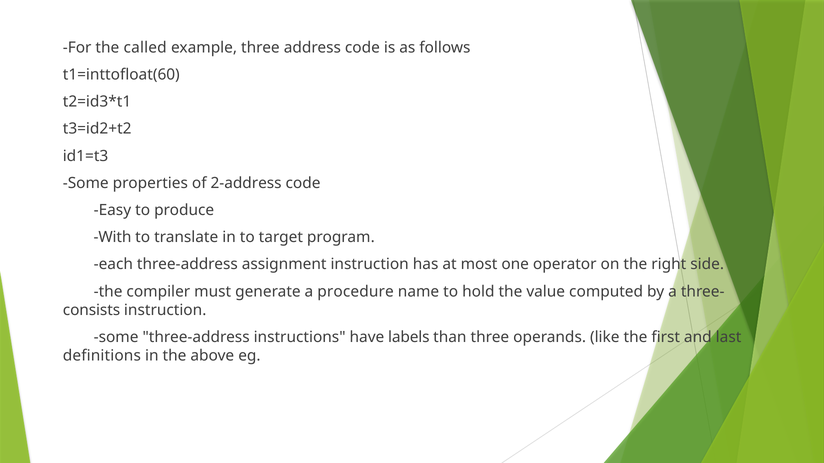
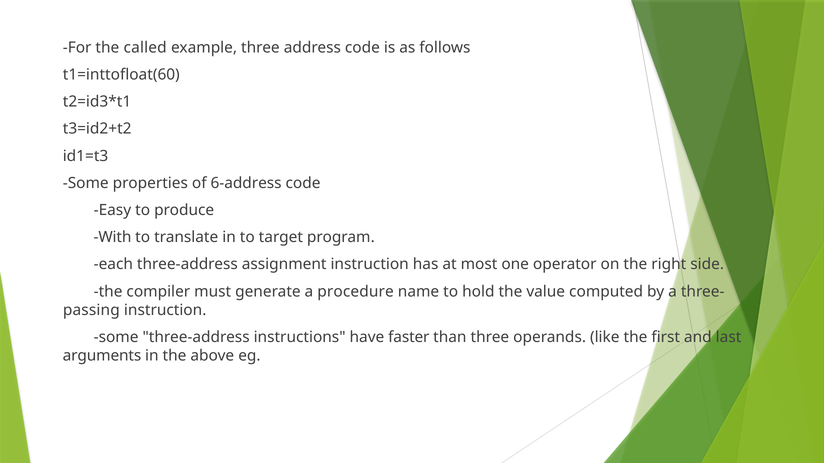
2-address: 2-address -> 6-address
consists: consists -> passing
labels: labels -> faster
definitions: definitions -> arguments
